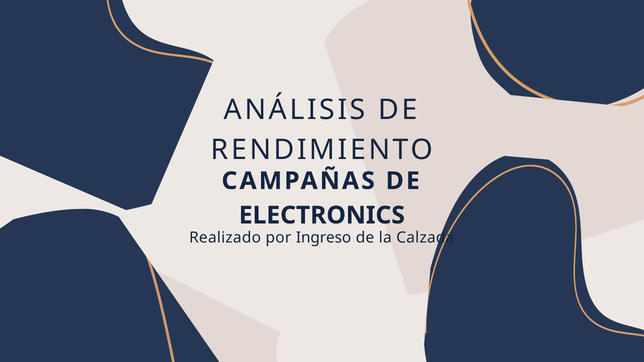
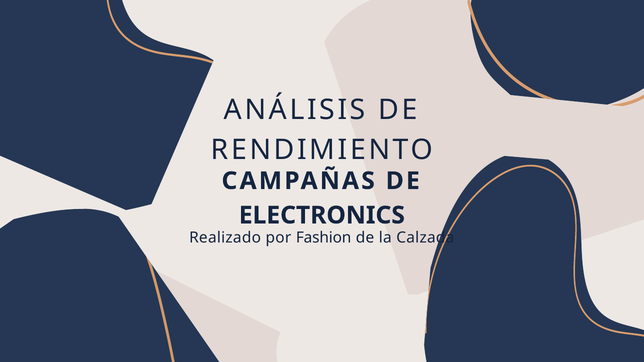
Ingreso: Ingreso -> Fashion
